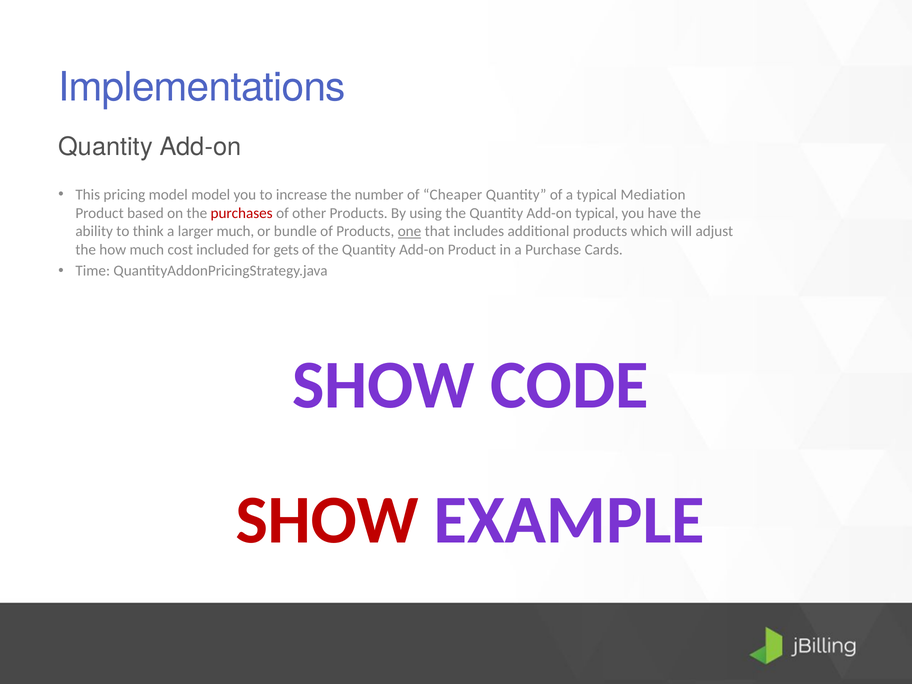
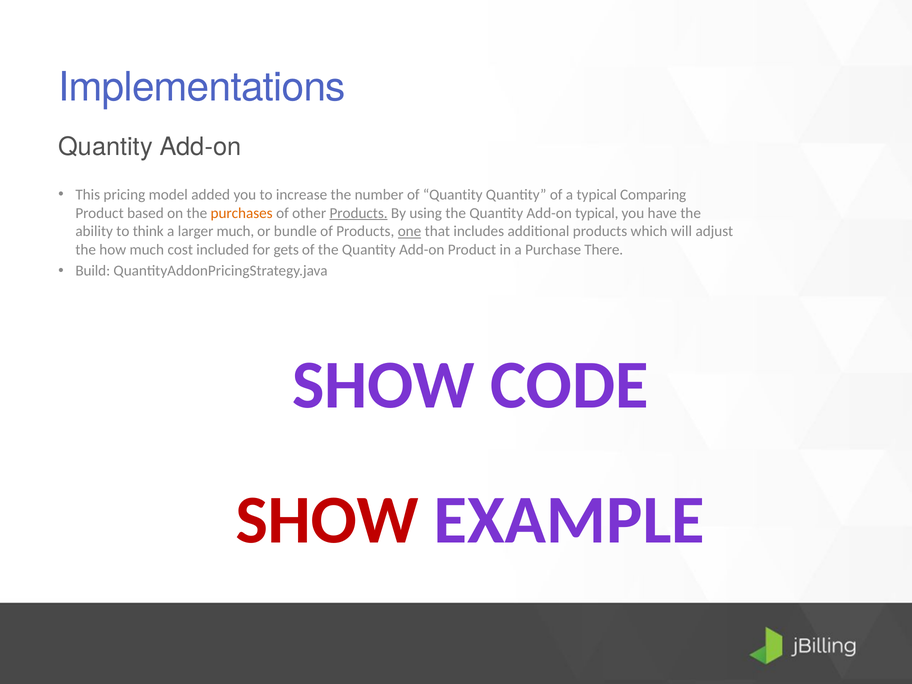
model model: model -> added
of Cheaper: Cheaper -> Quantity
Mediation: Mediation -> Comparing
purchases colour: red -> orange
Products at (359, 213) underline: none -> present
Cards: Cards -> There
Time: Time -> Build
